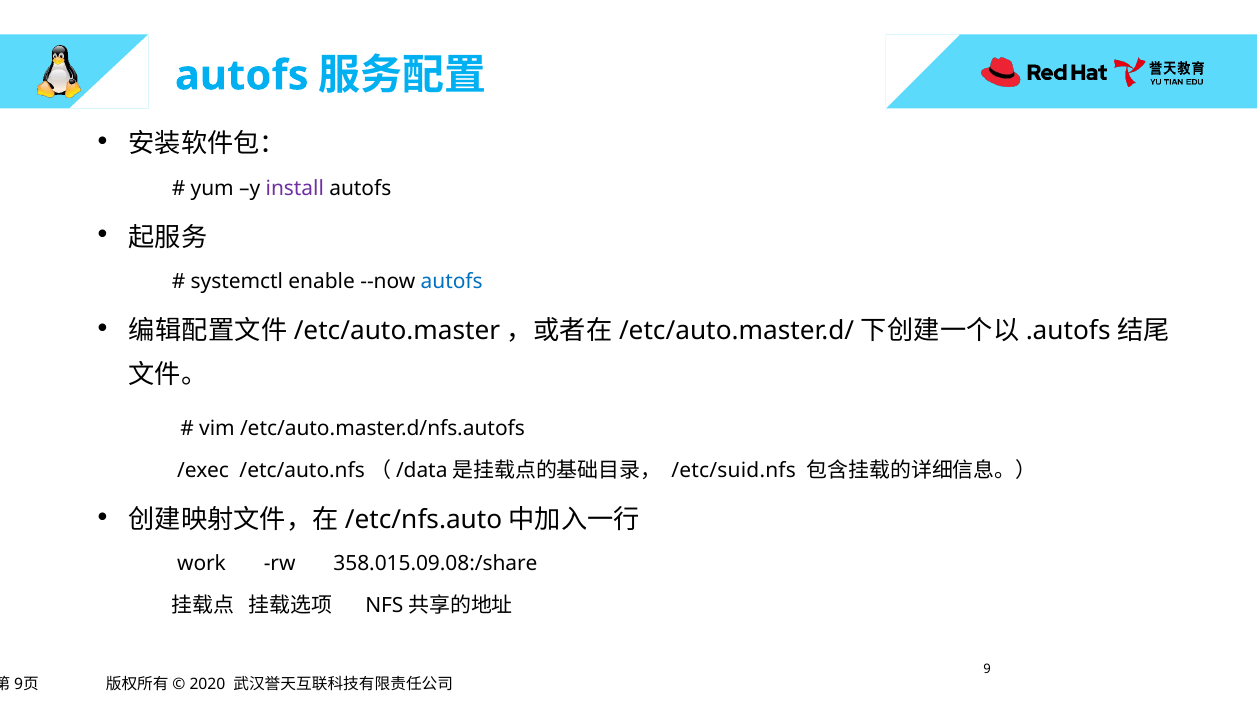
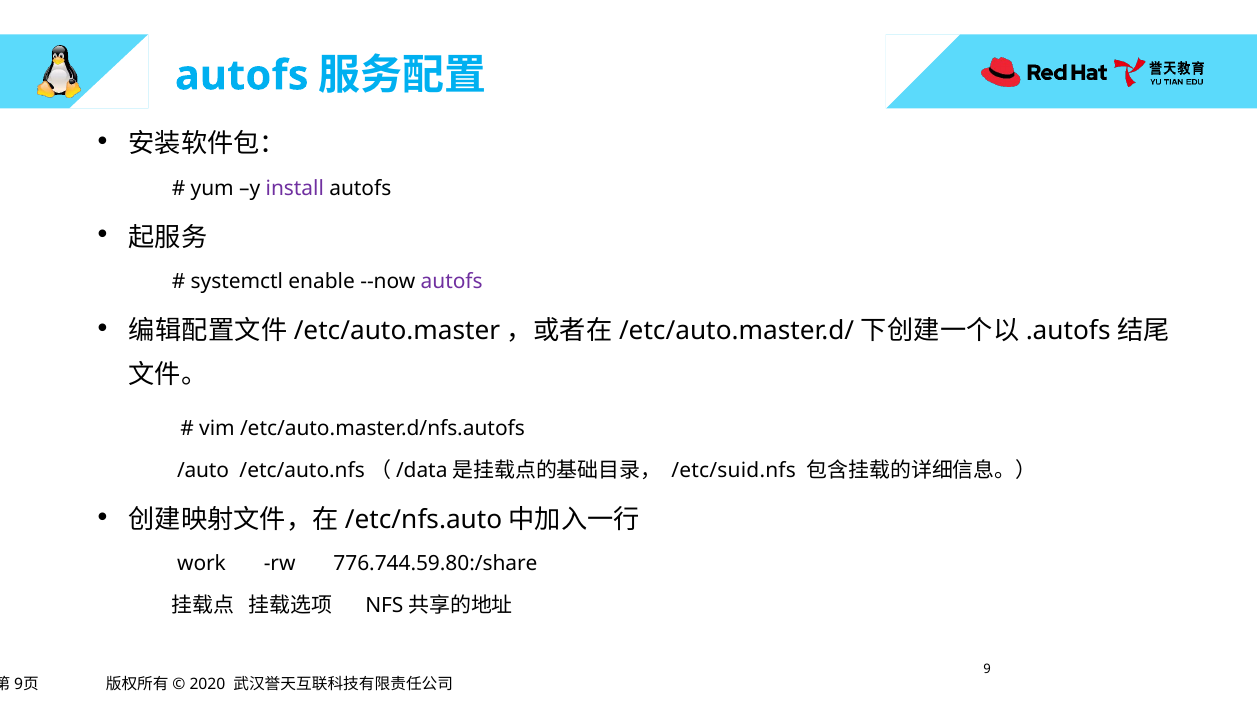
autofs at (452, 282) colour: blue -> purple
/exec: /exec -> /auto
358.015.09.08:/share: 358.015.09.08:/share -> 776.744.59.80:/share
